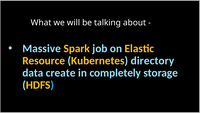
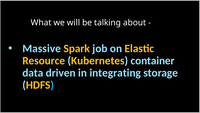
directory: directory -> container
create: create -> driven
completely: completely -> integrating
